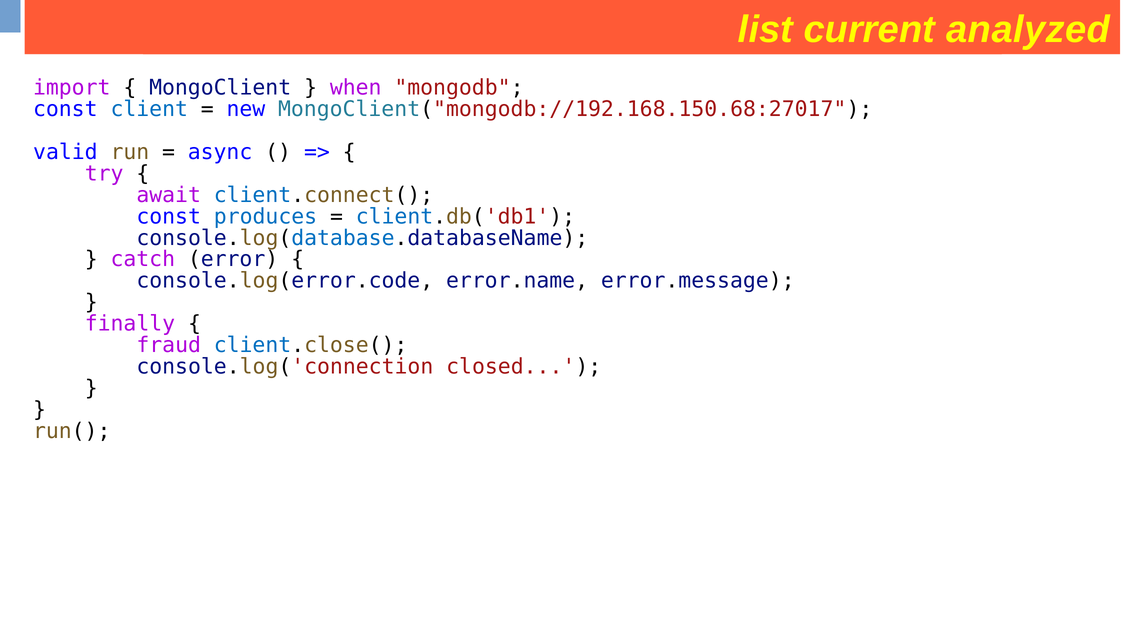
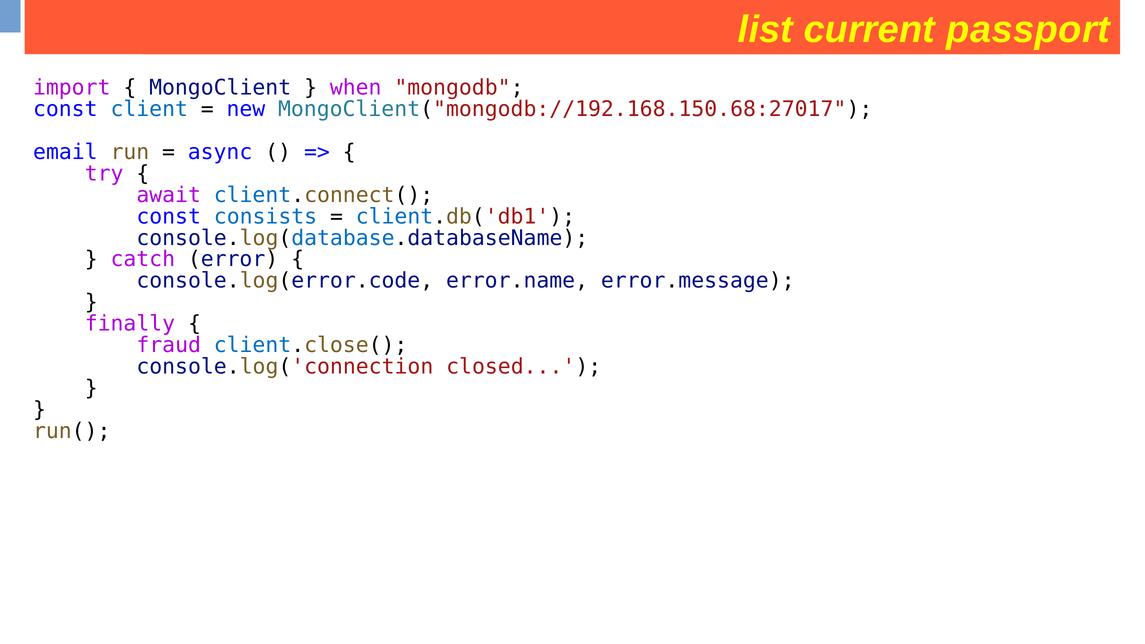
analyzed: analyzed -> passport
valid: valid -> email
produces: produces -> consists
